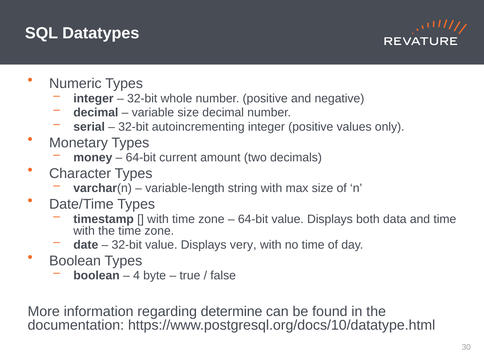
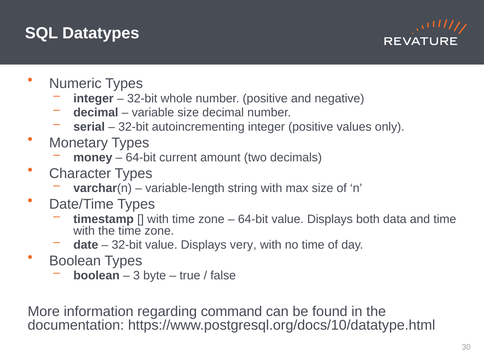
4: 4 -> 3
determine: determine -> command
